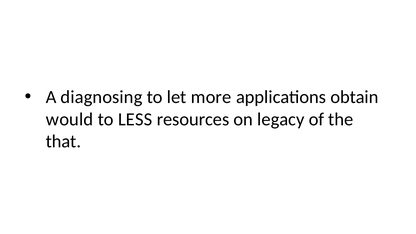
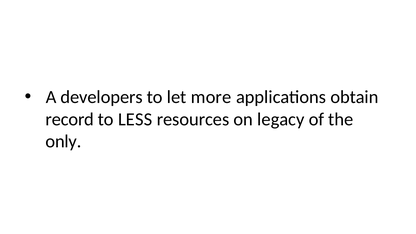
diagnosing: diagnosing -> developers
would: would -> record
that: that -> only
